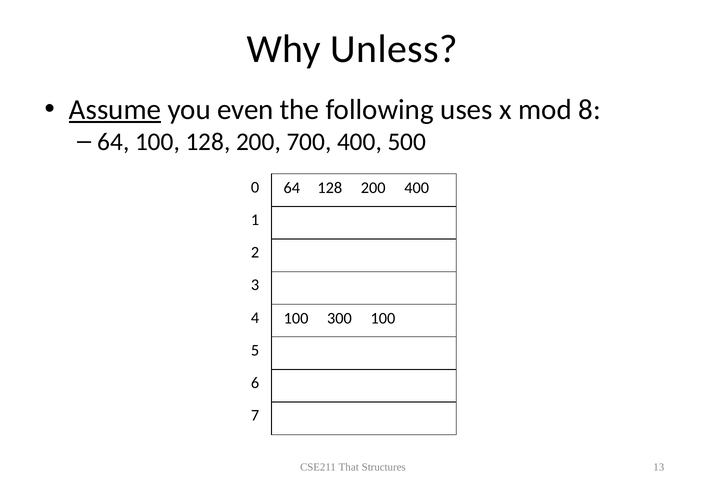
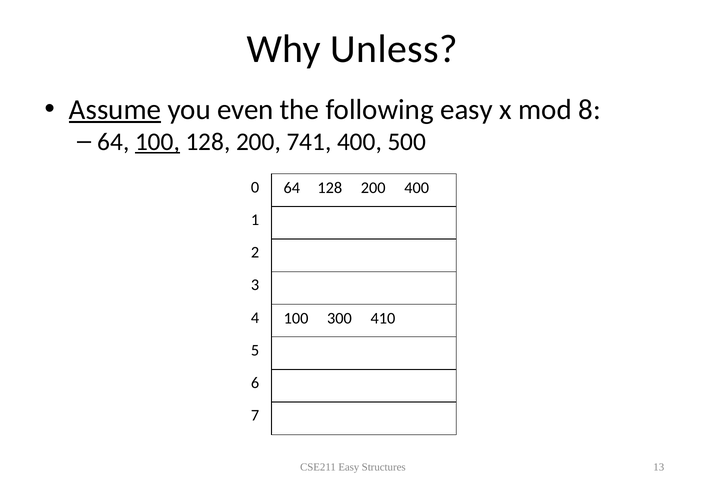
following uses: uses -> easy
100 at (158, 142) underline: none -> present
700: 700 -> 741
300 100: 100 -> 410
CSE211 That: That -> Easy
